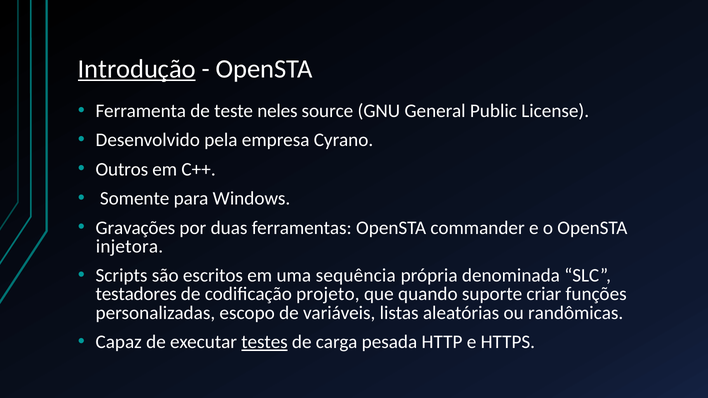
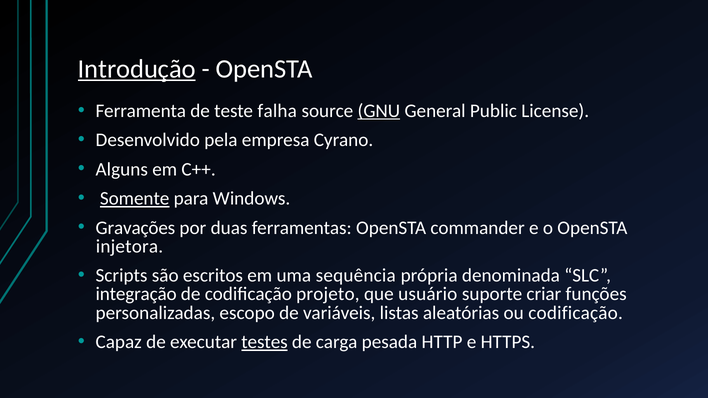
neles: neles -> falha
GNU underline: none -> present
Outros: Outros -> Alguns
Somente underline: none -> present
testadores: testadores -> integração
quando: quando -> usuário
ou randômicas: randômicas -> codificação
